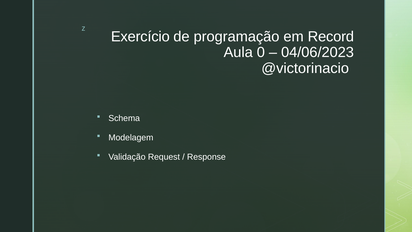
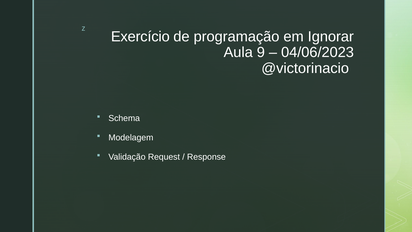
Record: Record -> Ignorar
0: 0 -> 9
